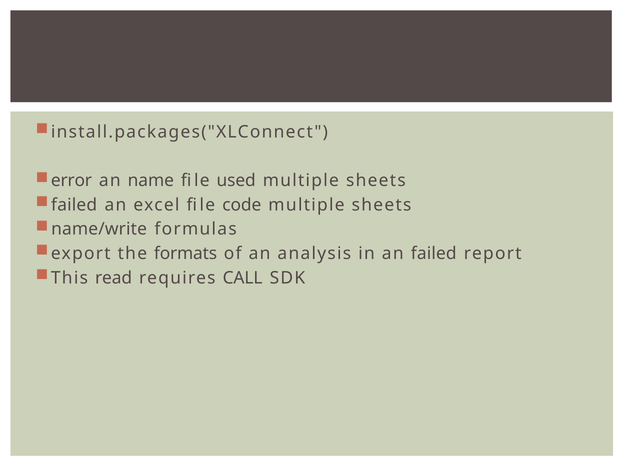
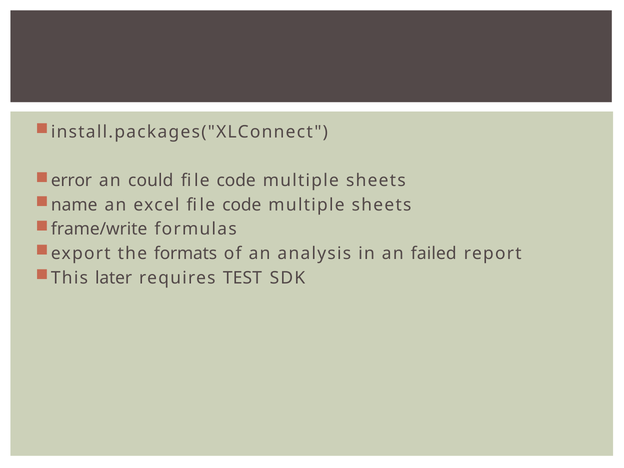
name: name -> could
used at (236, 181): used -> code
failed at (74, 205): failed -> name
name/write: name/write -> frame/write
read: read -> later
CALL: CALL -> TEST
